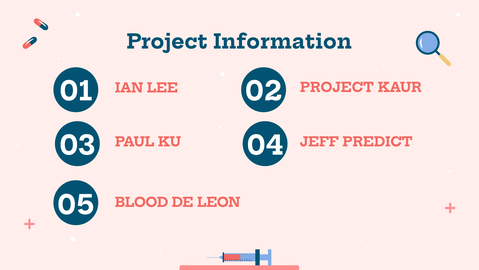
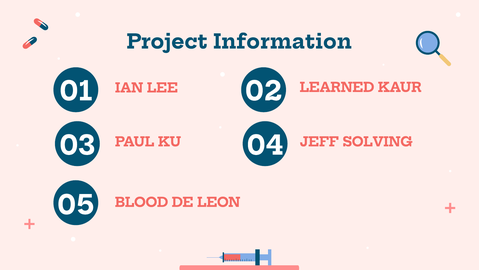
PROJECT at (337, 87): PROJECT -> LEARNED
PREDICT: PREDICT -> SOLVING
